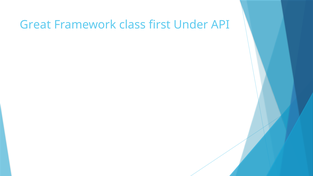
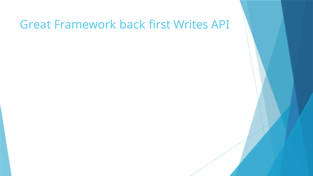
class: class -> back
Under: Under -> Writes
